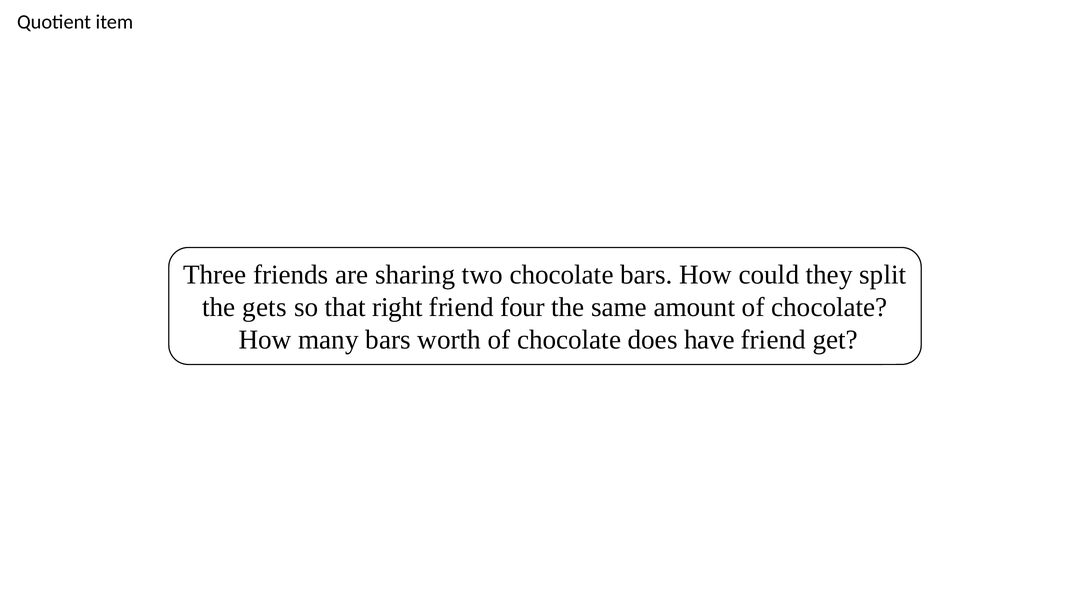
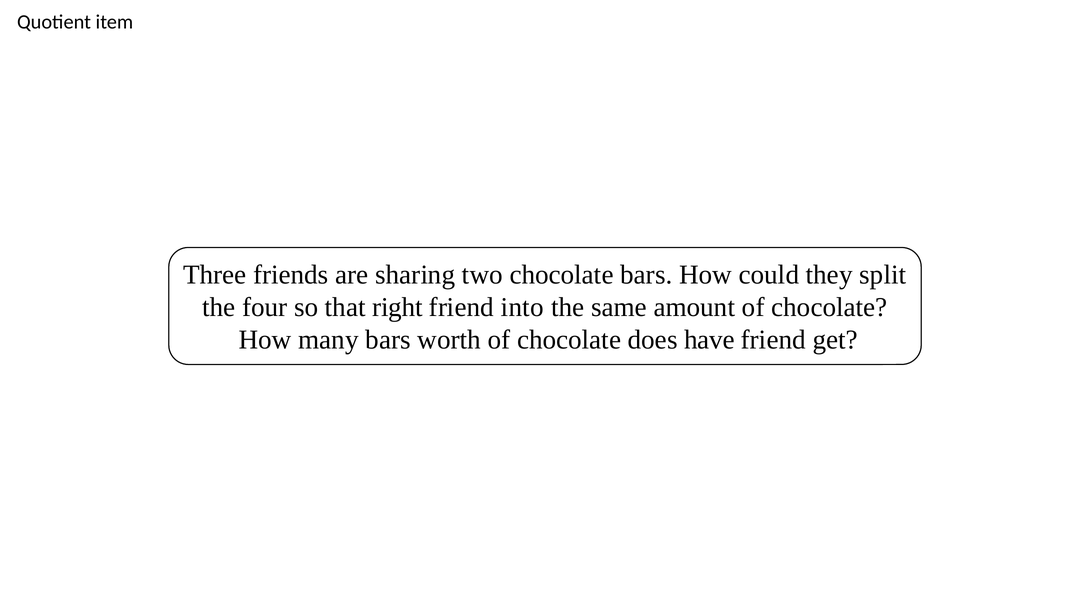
gets: gets -> four
four: four -> into
